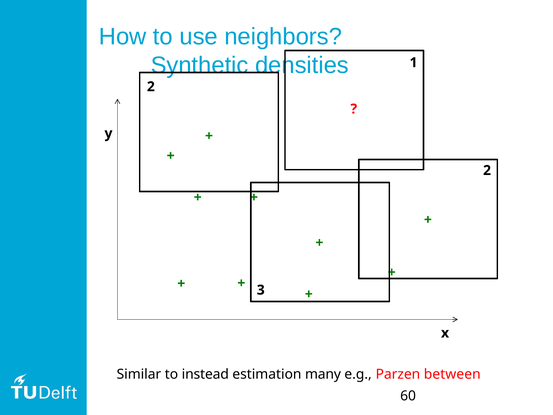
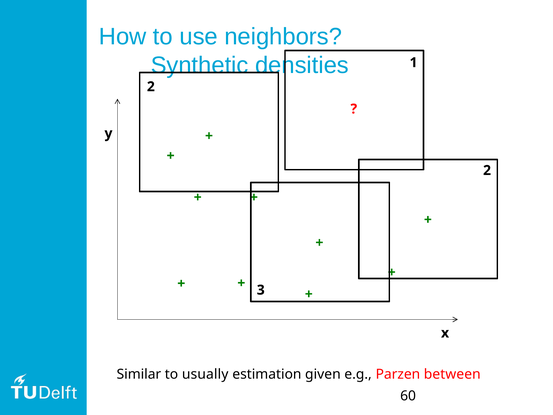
instead: instead -> usually
many: many -> given
